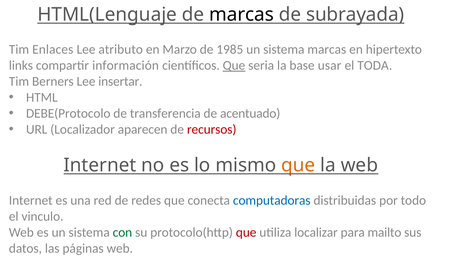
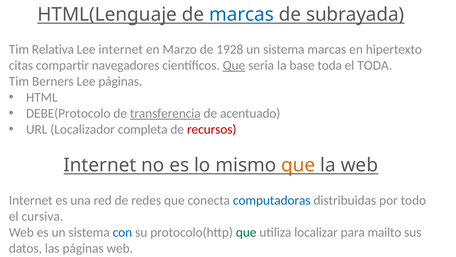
marcas at (242, 14) colour: black -> blue
Enlaces: Enlaces -> Relativa
Lee atributo: atributo -> internet
1985: 1985 -> 1928
links: links -> citas
información: información -> navegadores
base usar: usar -> toda
Lee insertar: insertar -> páginas
transferencia underline: none -> present
aparecen: aparecen -> completa
vinculo: vinculo -> cursiva
con colour: green -> blue
que at (246, 232) colour: red -> green
